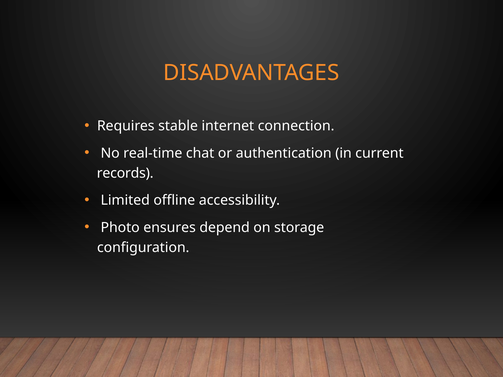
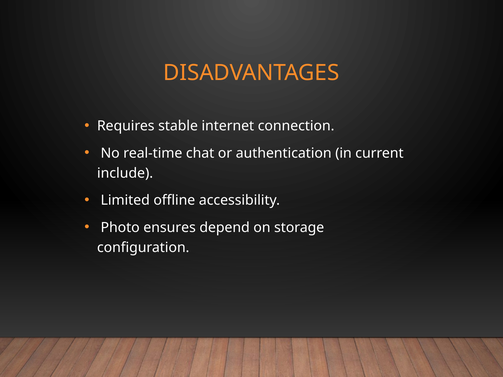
records: records -> include
